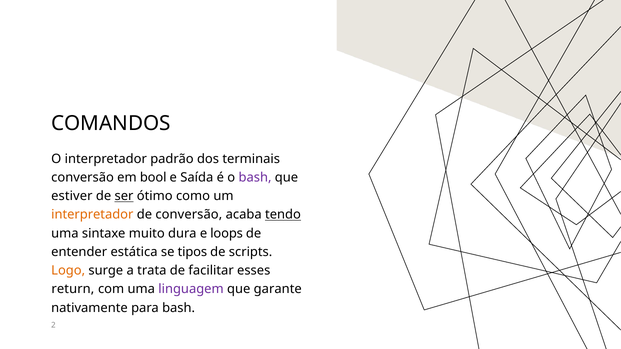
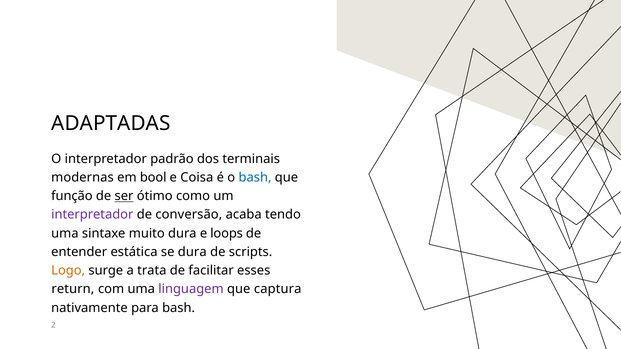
COMANDOS: COMANDOS -> ADAPTADAS
conversão at (83, 178): conversão -> modernas
Saída: Saída -> Coisa
bash at (255, 178) colour: purple -> blue
estiver: estiver -> função
interpretador at (92, 215) colour: orange -> purple
tendo underline: present -> none
se tipos: tipos -> dura
garante: garante -> captura
